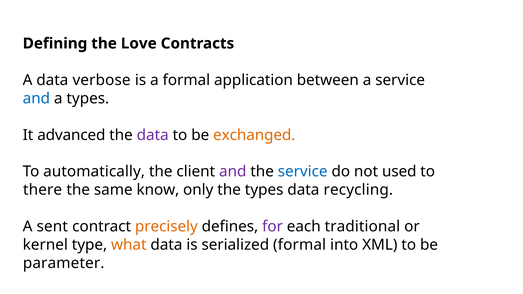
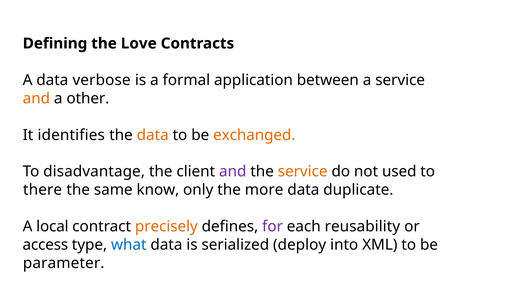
and at (36, 98) colour: blue -> orange
a types: types -> other
advanced: advanced -> identifies
data at (153, 135) colour: purple -> orange
automatically: automatically -> disadvantage
service at (303, 172) colour: blue -> orange
the types: types -> more
recycling: recycling -> duplicate
sent: sent -> local
traditional: traditional -> reusability
kernel: kernel -> access
what colour: orange -> blue
serialized formal: formal -> deploy
